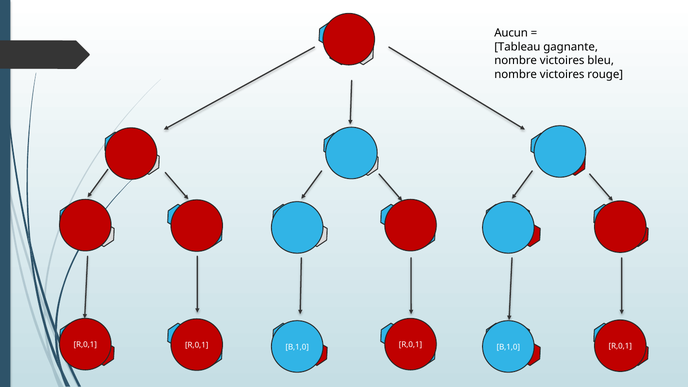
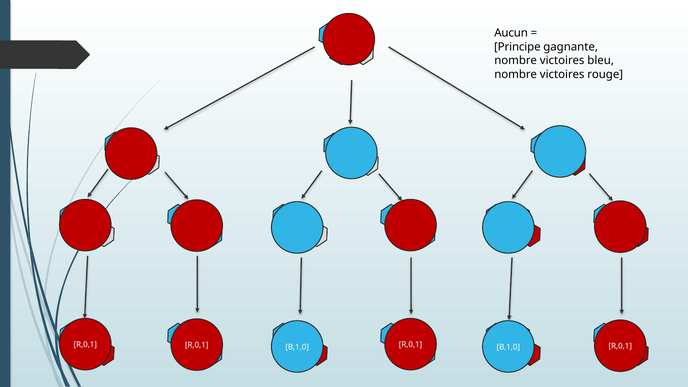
Tableau: Tableau -> Principe
